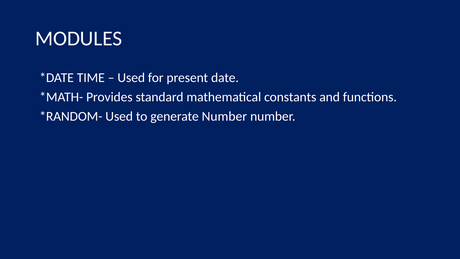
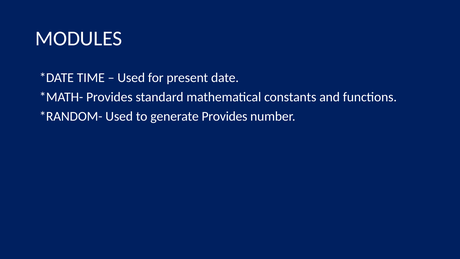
generate Number: Number -> Provides
